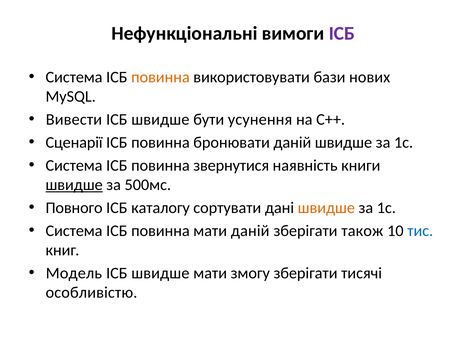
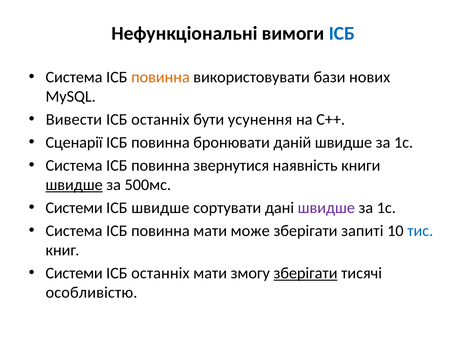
ІСБ at (342, 33) colour: purple -> blue
швидше at (160, 120): швидше -> останніх
Повного at (74, 208): Повного -> Системи
ІСБ каталогу: каталогу -> швидше
швидше at (326, 208) colour: orange -> purple
мати даній: даній -> може
також: також -> запиті
Модель at (74, 273): Модель -> Системи
швидше at (160, 273): швидше -> останніх
зберігати at (306, 273) underline: none -> present
